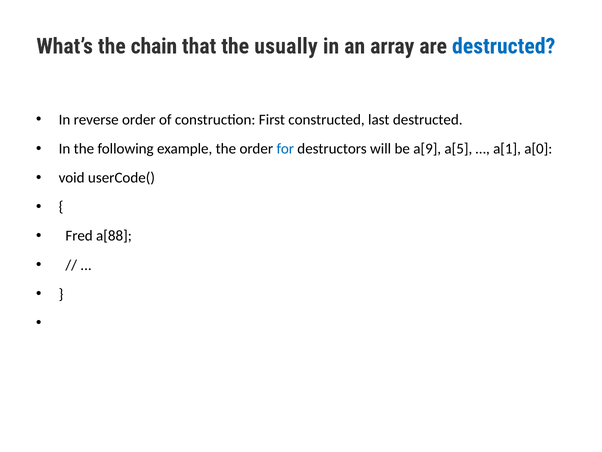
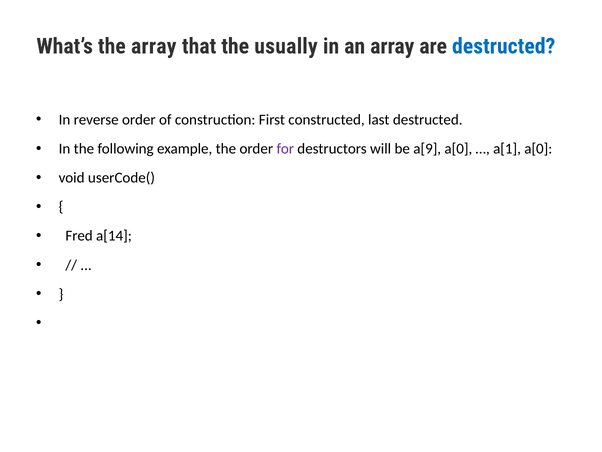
the chain: chain -> array
for colour: blue -> purple
a[9 a[5: a[5 -> a[0
a[88: a[88 -> a[14
